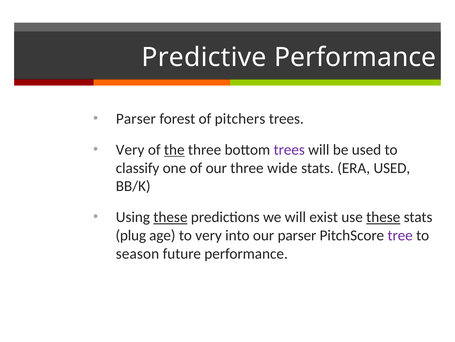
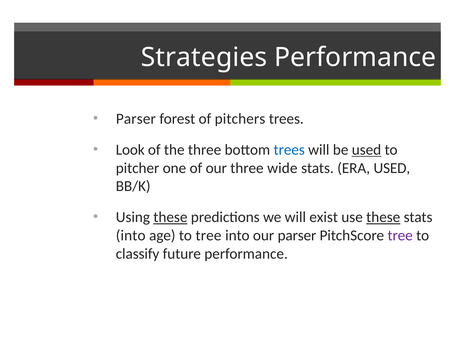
Predictive: Predictive -> Strategies
Very at (130, 149): Very -> Look
the underline: present -> none
trees at (289, 149) colour: purple -> blue
used at (367, 149) underline: none -> present
classify: classify -> pitcher
plug at (131, 235): plug -> into
to very: very -> tree
season: season -> classify
